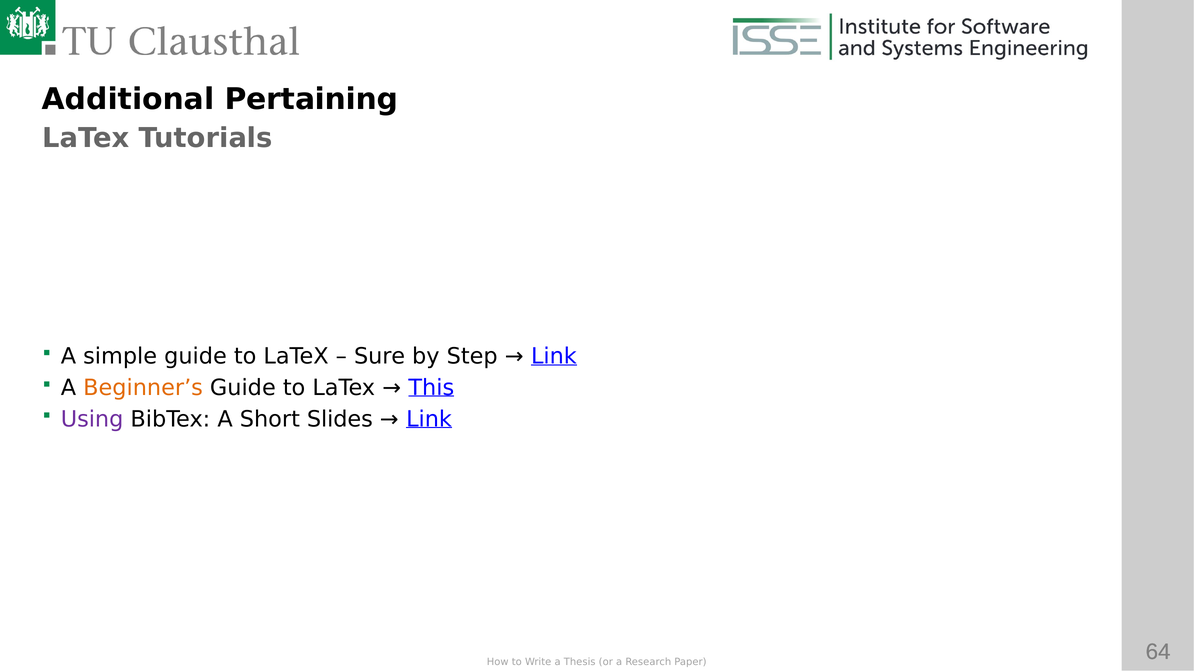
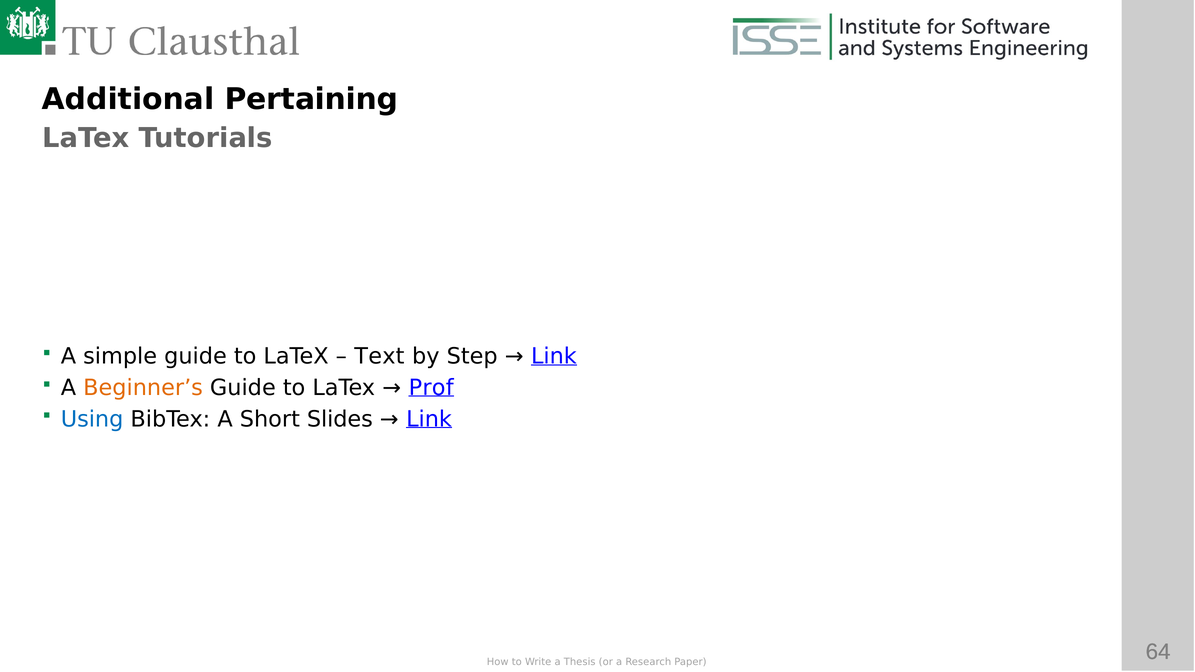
Sure: Sure -> Text
This: This -> Prof
Using colour: purple -> blue
